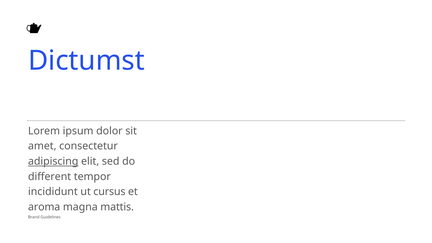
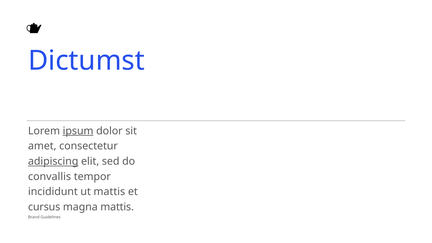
ipsum underline: none -> present
different: different -> convallis
ut cursus: cursus -> mattis
aroma: aroma -> cursus
